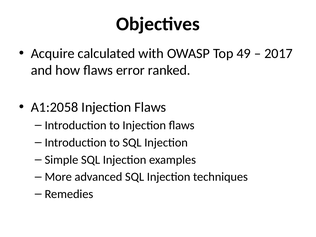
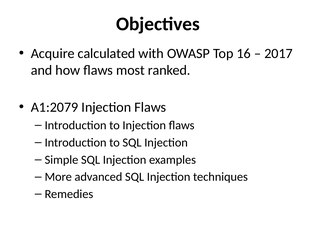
49: 49 -> 16
error: error -> most
A1:2058: A1:2058 -> A1:2079
